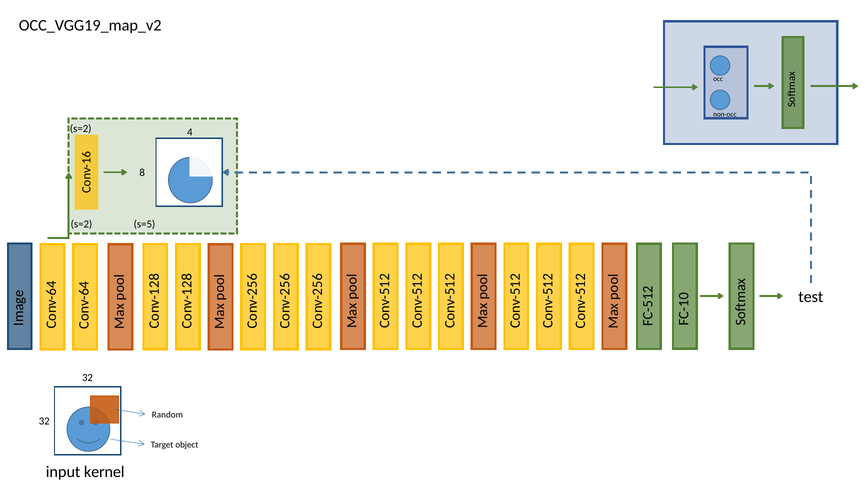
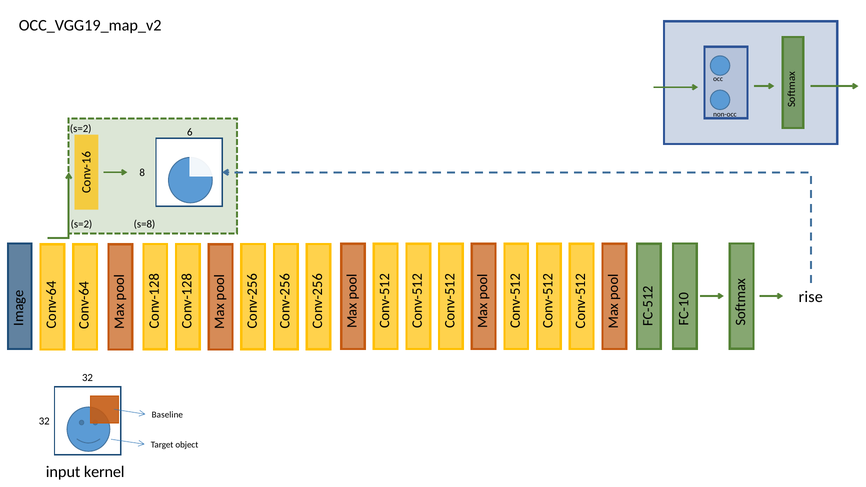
s=2 4: 4 -> 6
s=5: s=5 -> s=8
test: test -> rise
Random: Random -> Baseline
